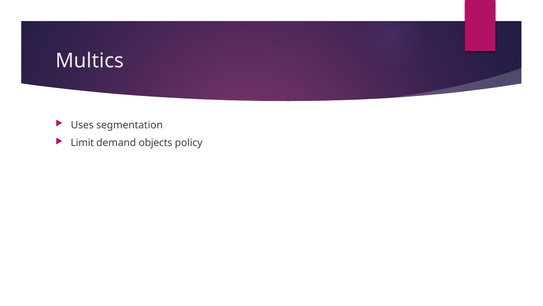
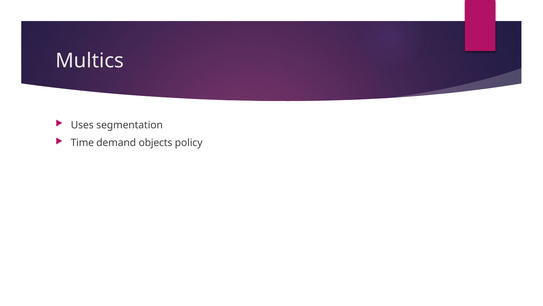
Limit: Limit -> Time
